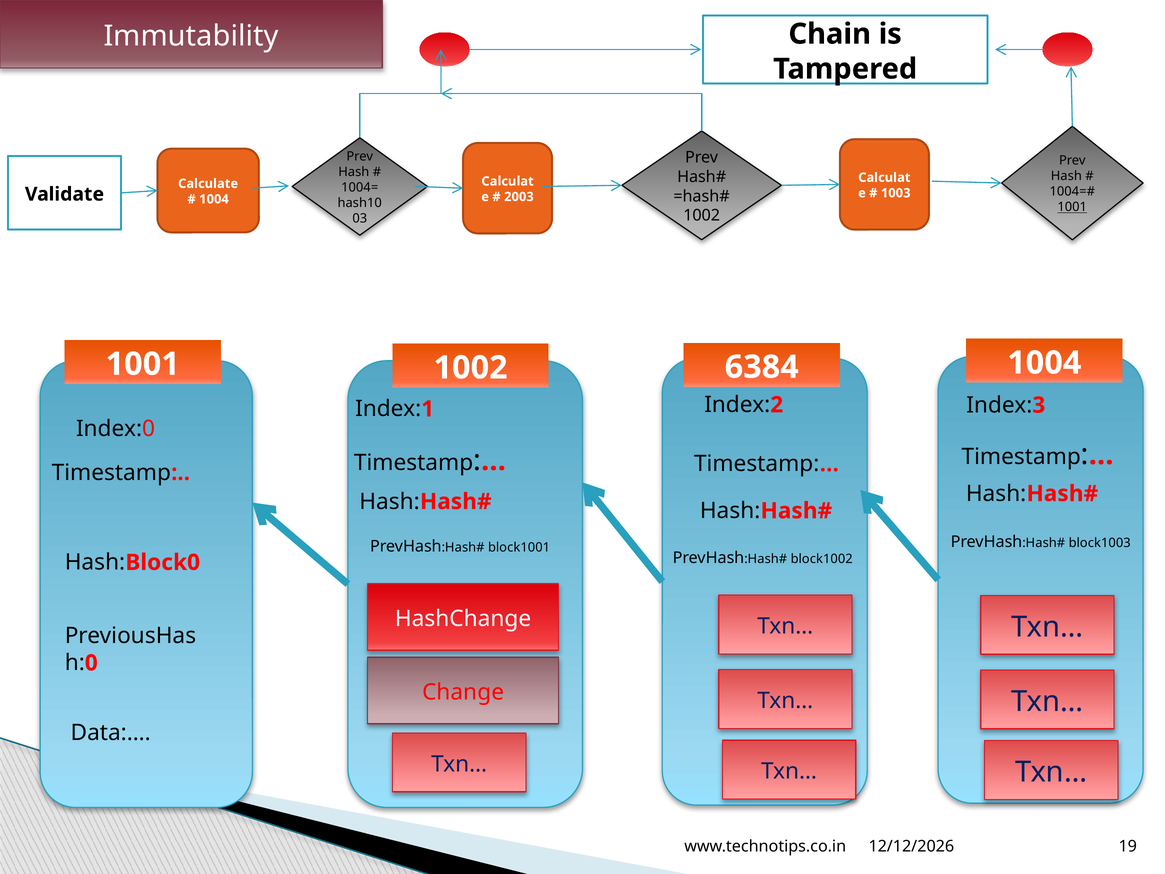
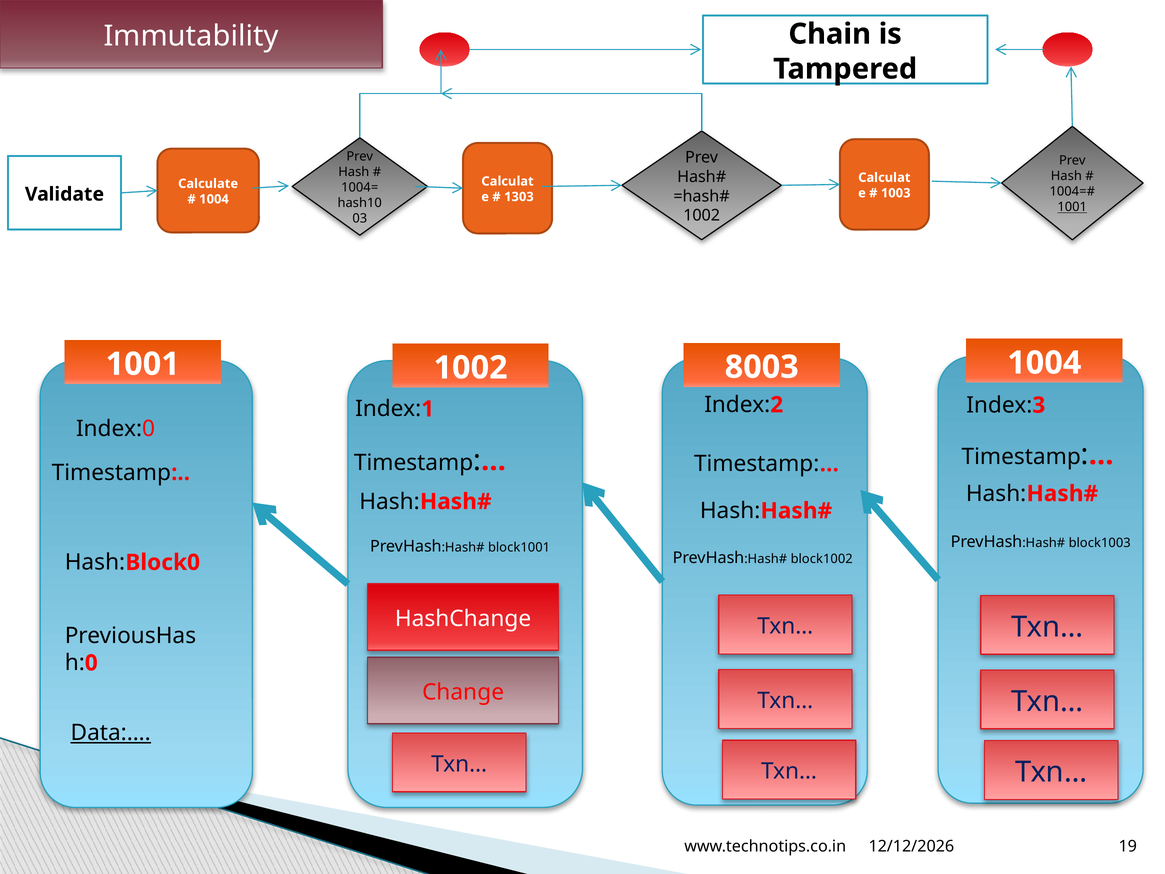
2003: 2003 -> 1303
6384: 6384 -> 8003
Data:… underline: none -> present
